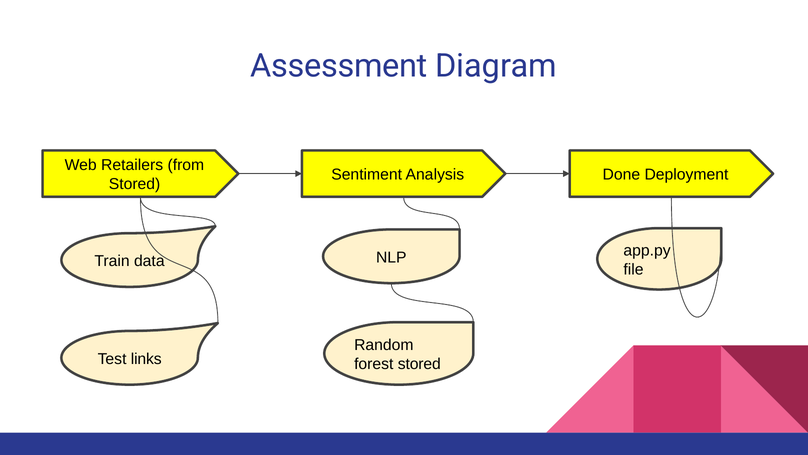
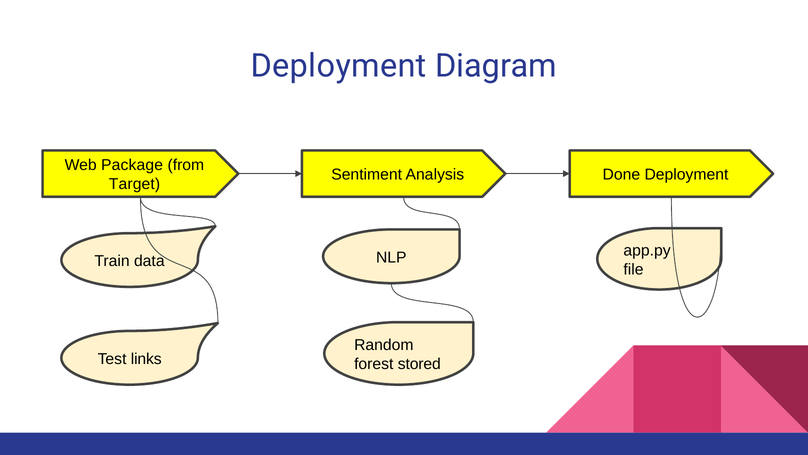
Assessment at (339, 66): Assessment -> Deployment
Retailers: Retailers -> Package
Stored at (135, 184): Stored -> Target
